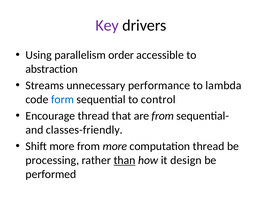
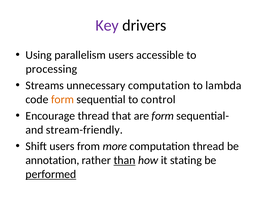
parallelism order: order -> users
abstraction: abstraction -> processing
unnecessary performance: performance -> computation
form at (62, 99) colour: blue -> orange
are from: from -> form
classes-friendly: classes-friendly -> stream-friendly
Shift more: more -> users
processing: processing -> annotation
design: design -> stating
performed underline: none -> present
